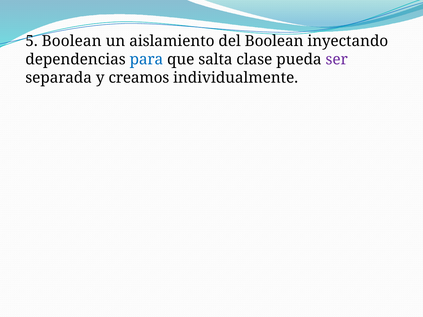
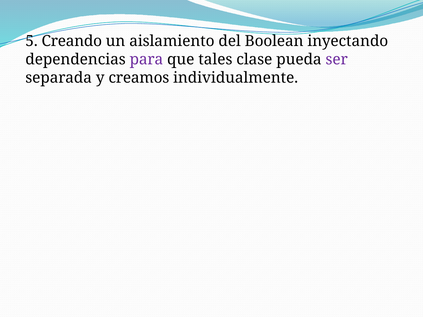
5 Boolean: Boolean -> Creando
para colour: blue -> purple
salta: salta -> tales
